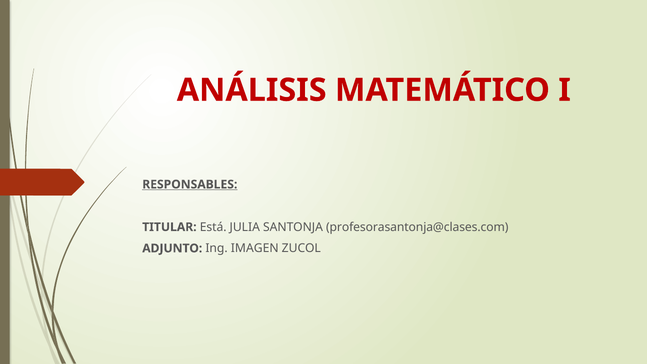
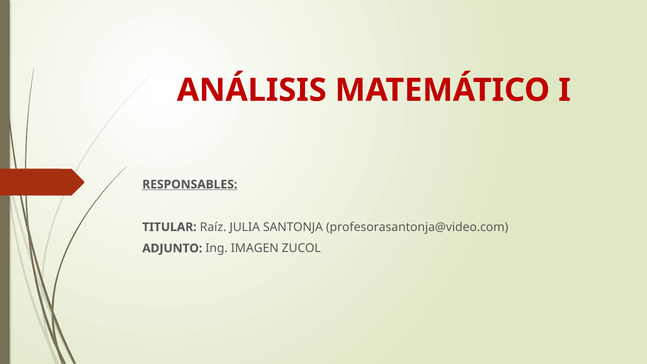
Está: Está -> Raíz
profesorasantonja@clases.com: profesorasantonja@clases.com -> profesorasantonja@video.com
